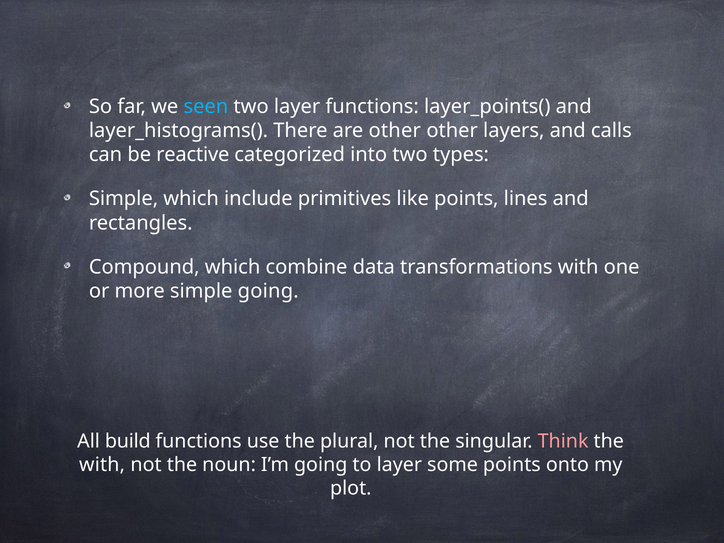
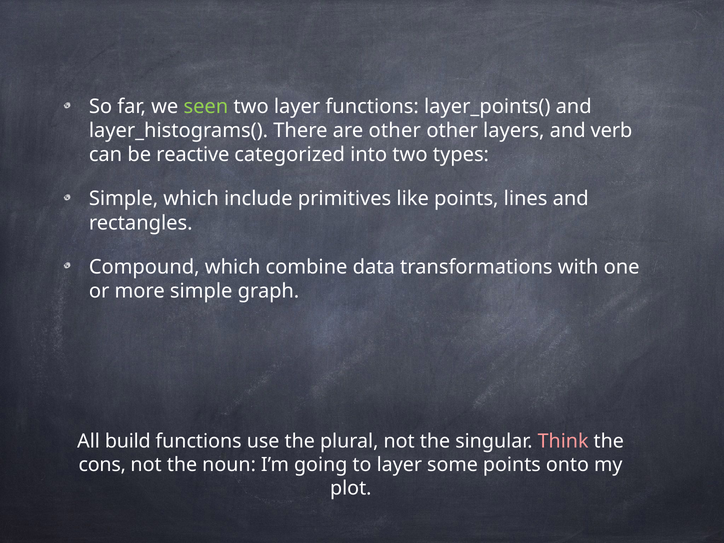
seen colour: light blue -> light green
calls: calls -> verb
simple going: going -> graph
with at (102, 465): with -> cons
